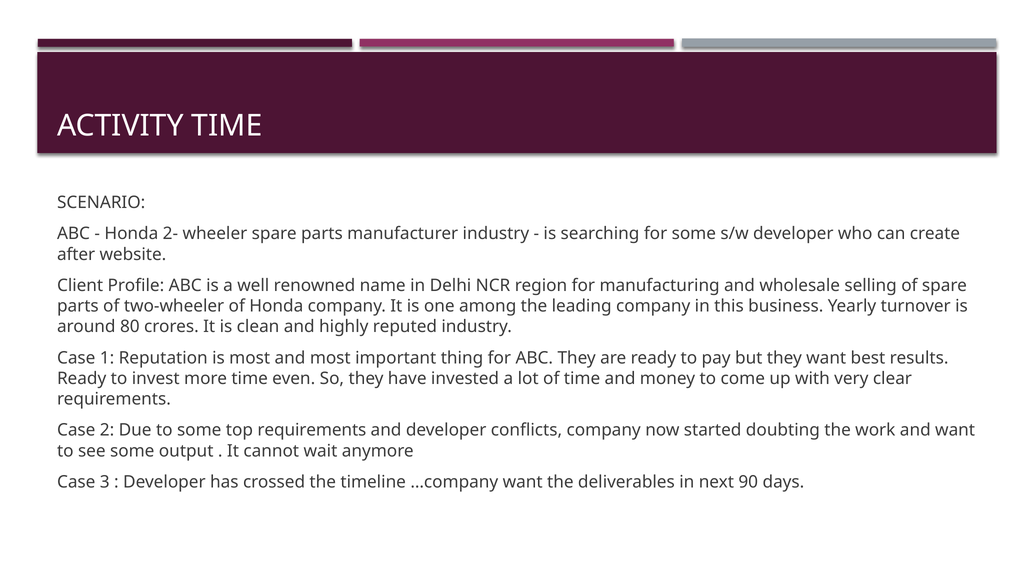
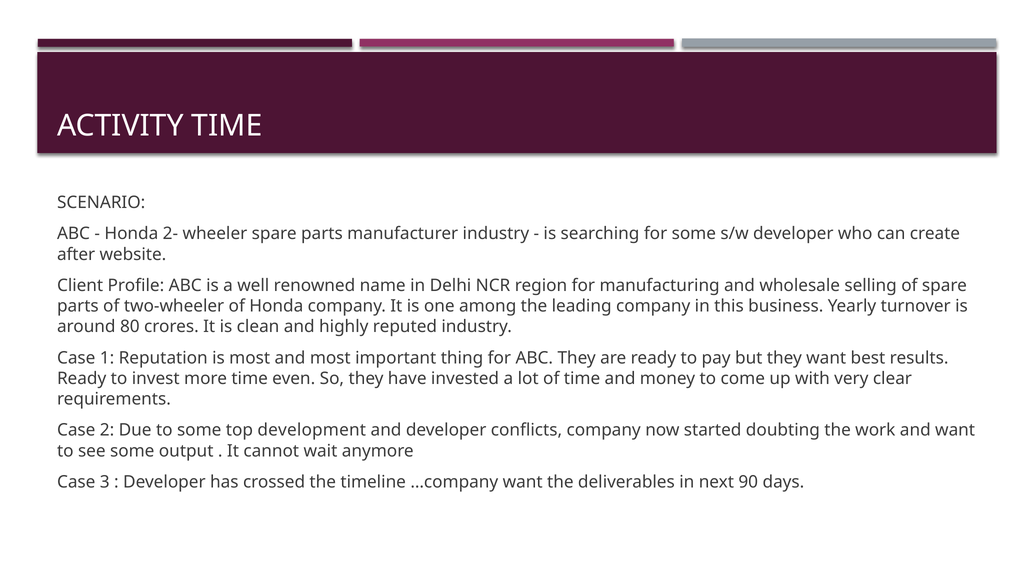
top requirements: requirements -> development
